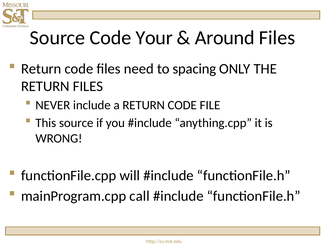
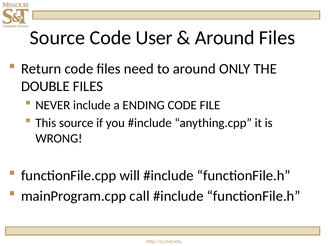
Your: Your -> User
to spacing: spacing -> around
RETURN at (45, 86): RETURN -> DOUBLE
a RETURN: RETURN -> ENDING
